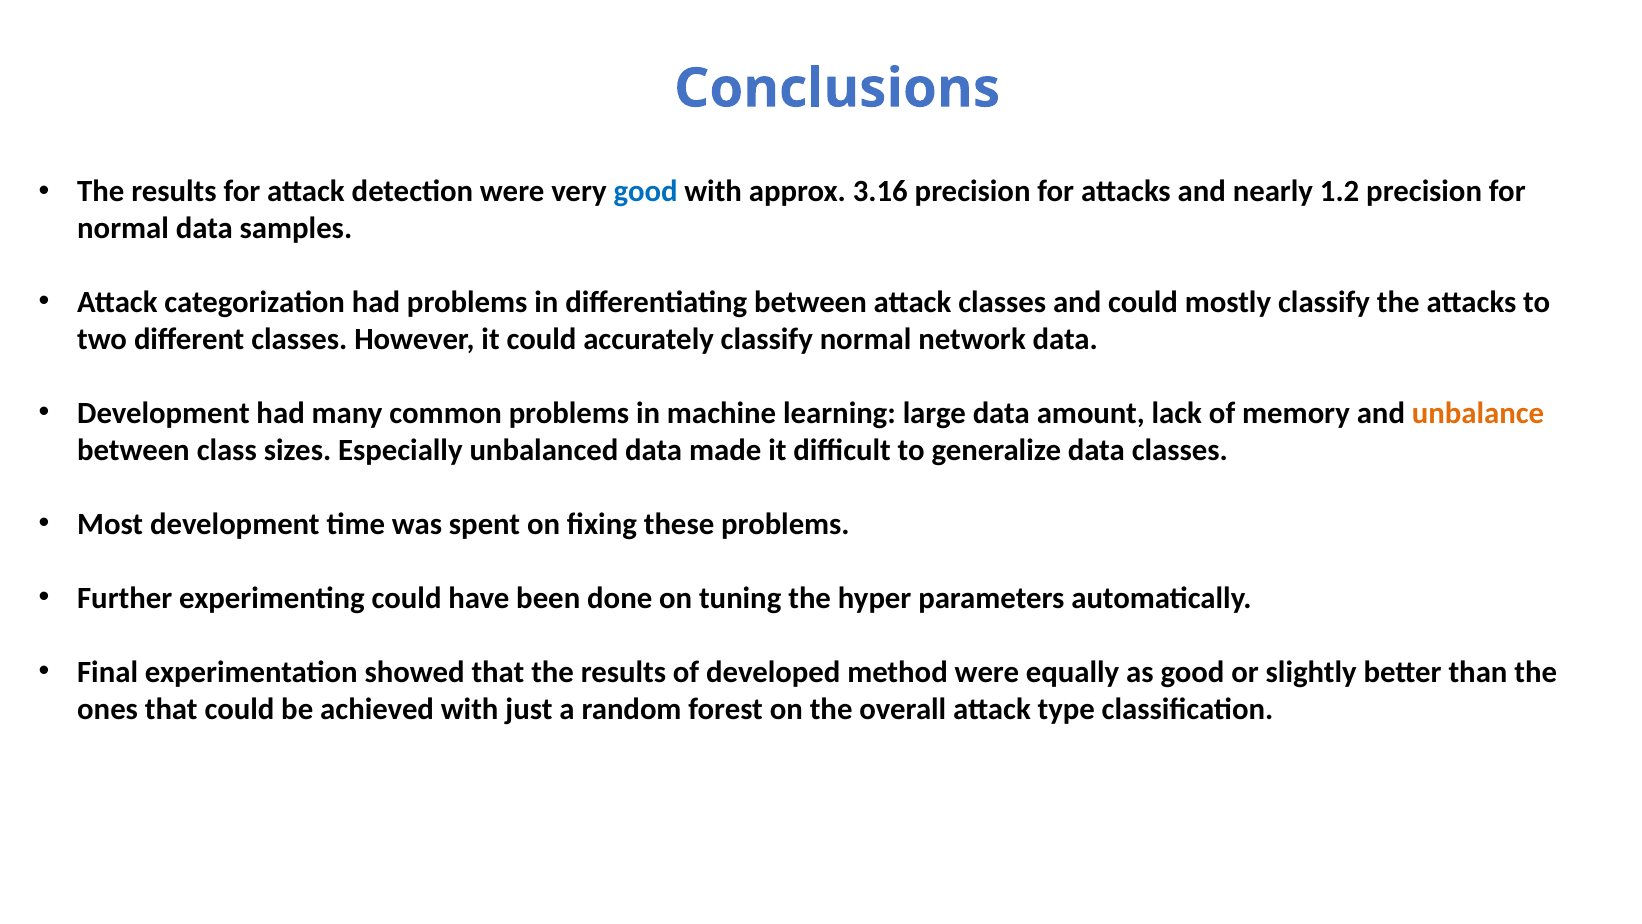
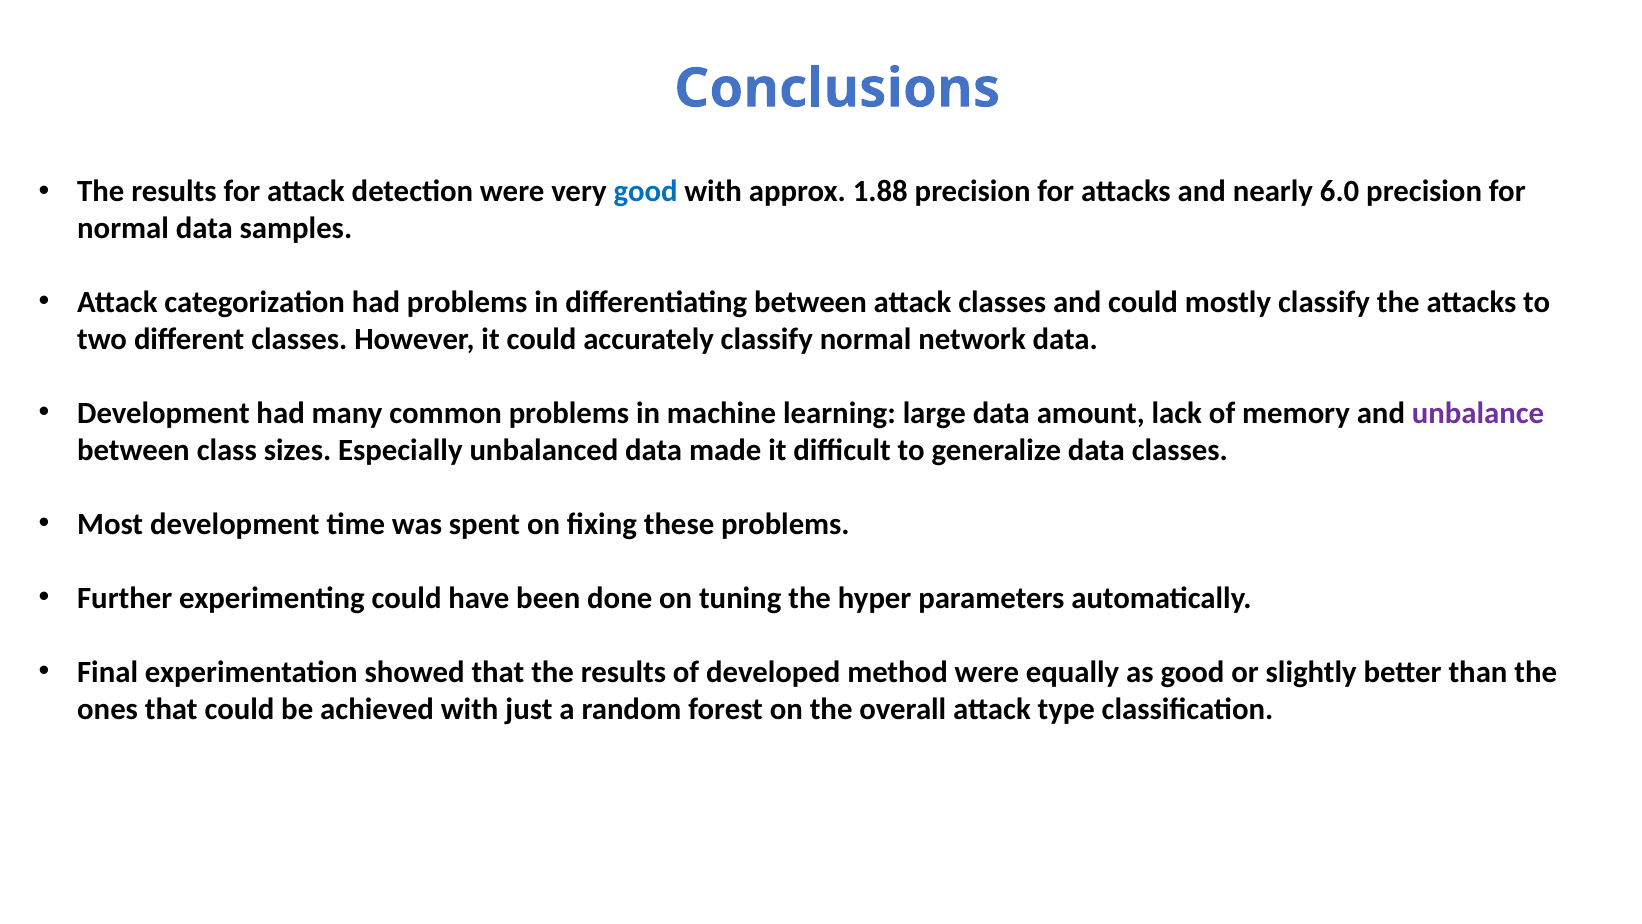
3.16: 3.16 -> 1.88
1.2: 1.2 -> 6.0
unbalance colour: orange -> purple
